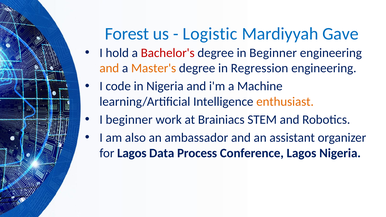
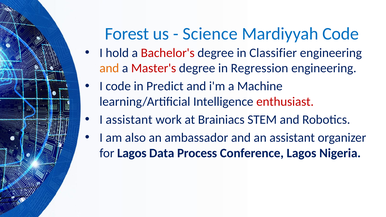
Logistic: Logistic -> Science
Mardiyyah Gave: Gave -> Code
in Beginner: Beginner -> Classifier
Master's colour: orange -> red
in Nigeria: Nigeria -> Predict
enthusiast colour: orange -> red
I beginner: beginner -> assistant
